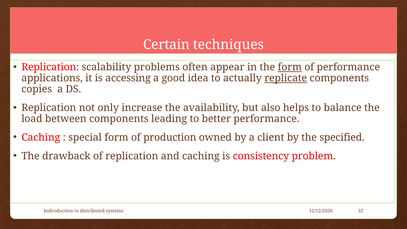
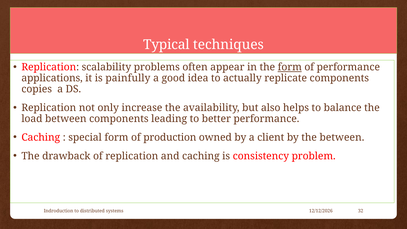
Certain: Certain -> Typical
accessing: accessing -> painfully
replicate underline: present -> none
the specified: specified -> between
